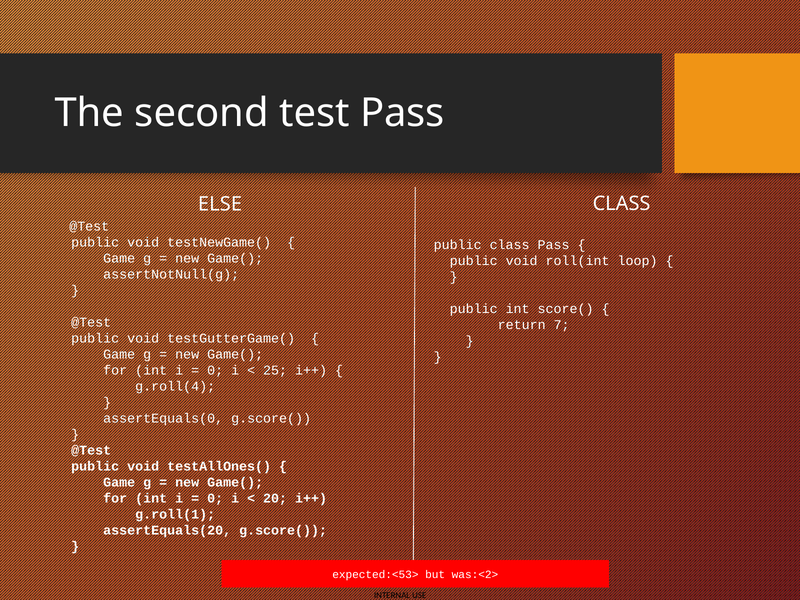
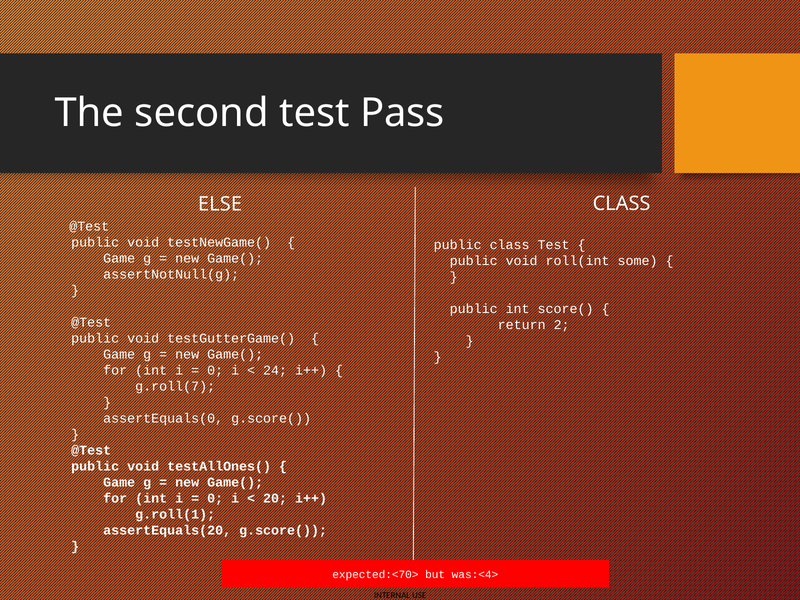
class Pass: Pass -> Test
loop: loop -> some
7: 7 -> 2
25: 25 -> 24
g.roll(4: g.roll(4 -> g.roll(7
expected:<53>: expected:<53> -> expected:<70>
was:<2>: was:<2> -> was:<4>
